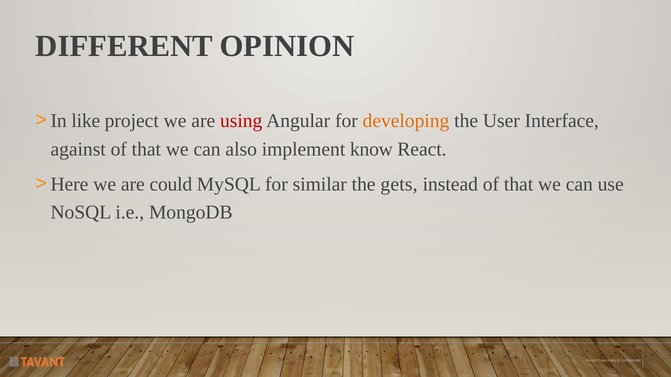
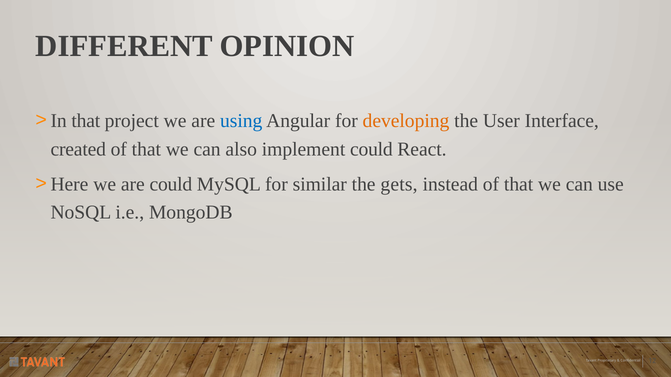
like at (86, 121): like -> that
using colour: red -> blue
against: against -> created
implement know: know -> could
